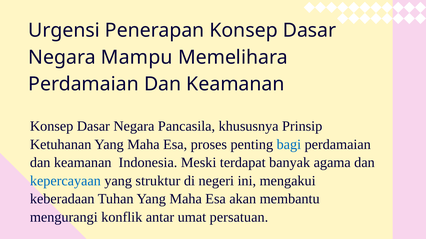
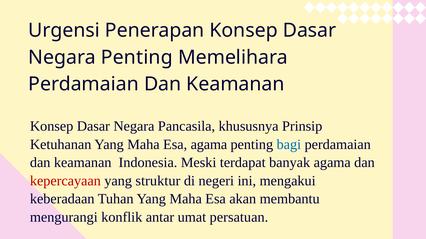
Negara Mampu: Mampu -> Penting
Esa proses: proses -> agama
kepercayaan colour: blue -> red
